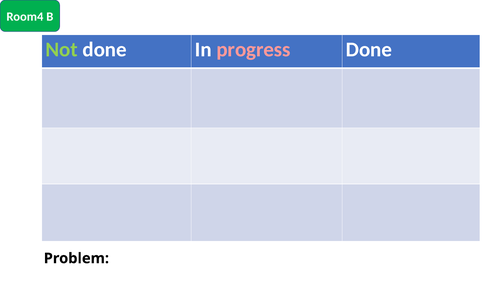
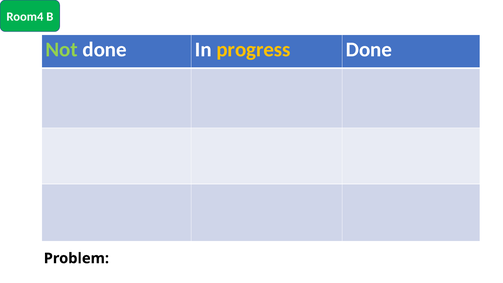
progress colour: pink -> yellow
